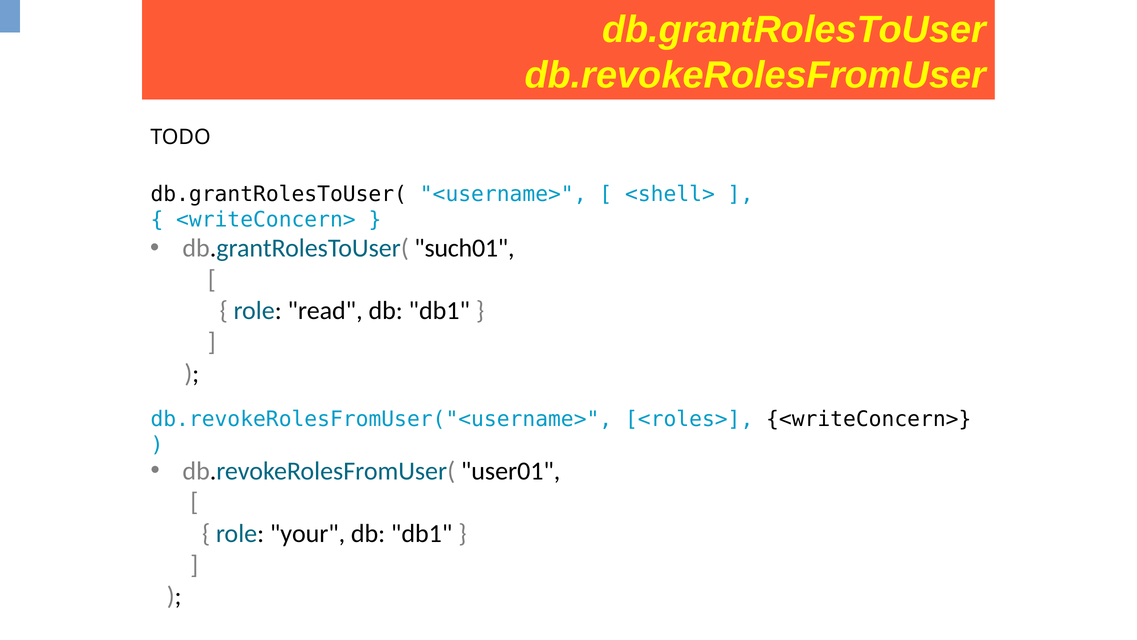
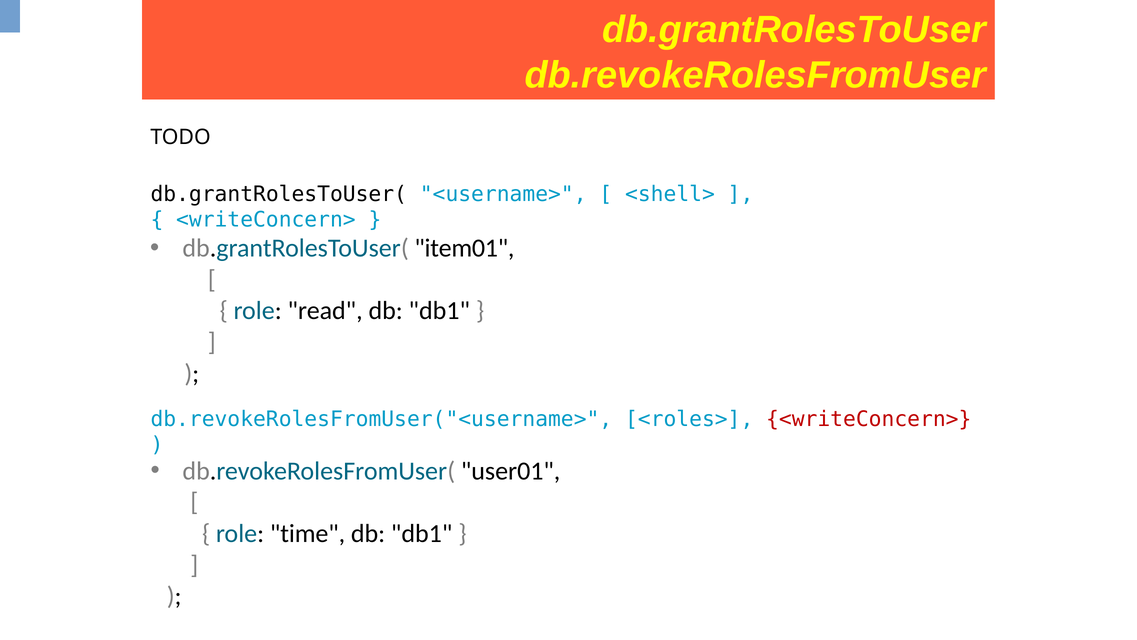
such01: such01 -> item01
<writeConcern> at (869, 419) colour: black -> red
your: your -> time
